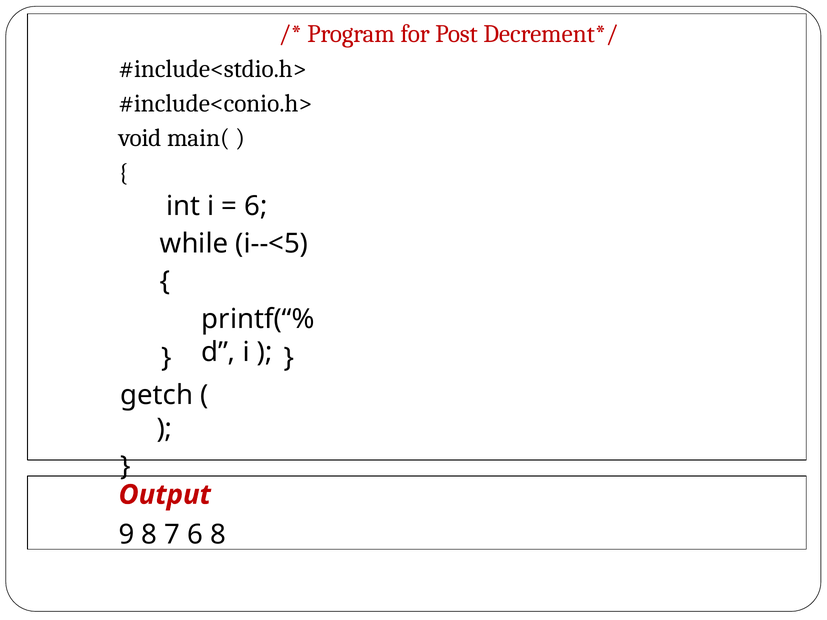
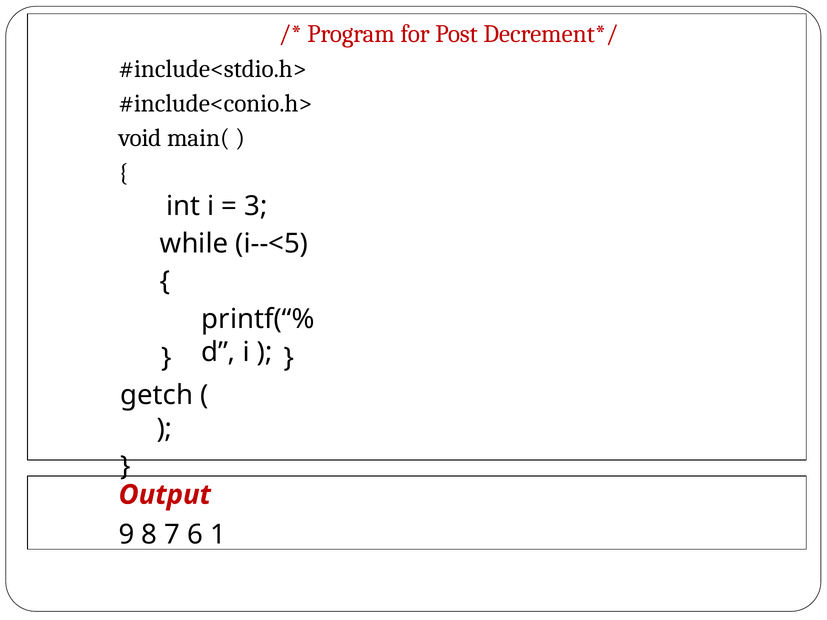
6 at (256, 206): 6 -> 3
6 8: 8 -> 1
